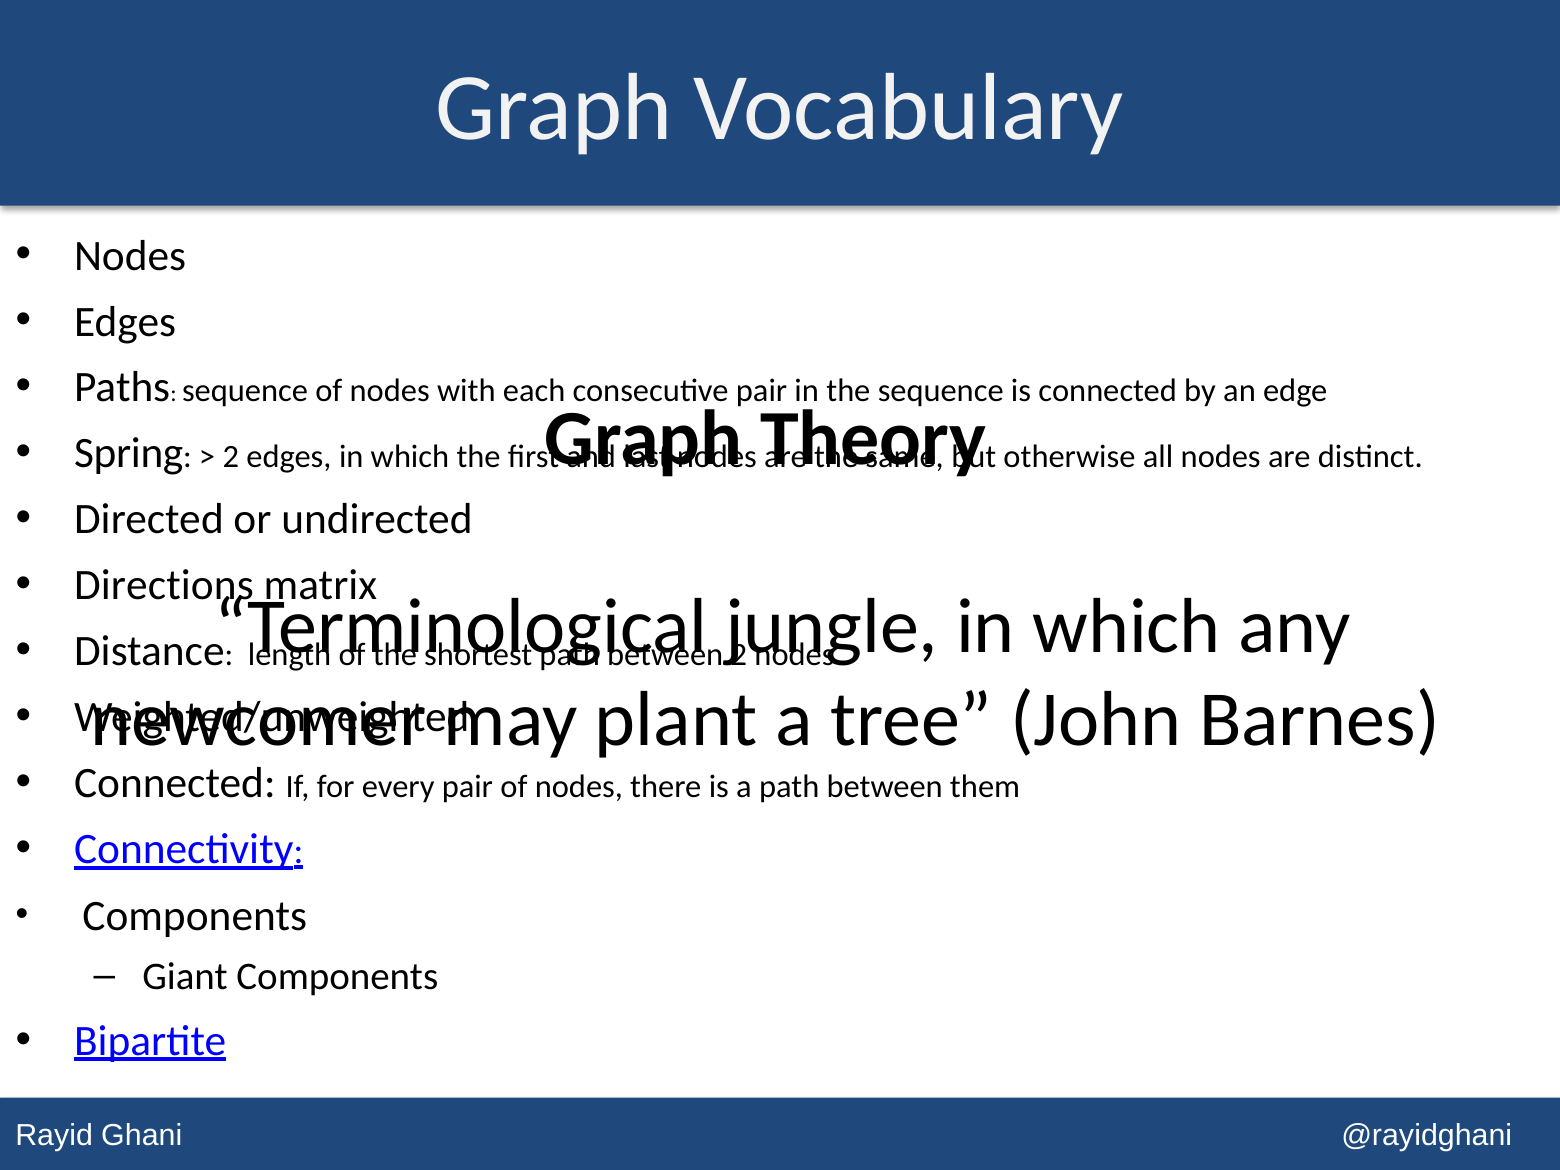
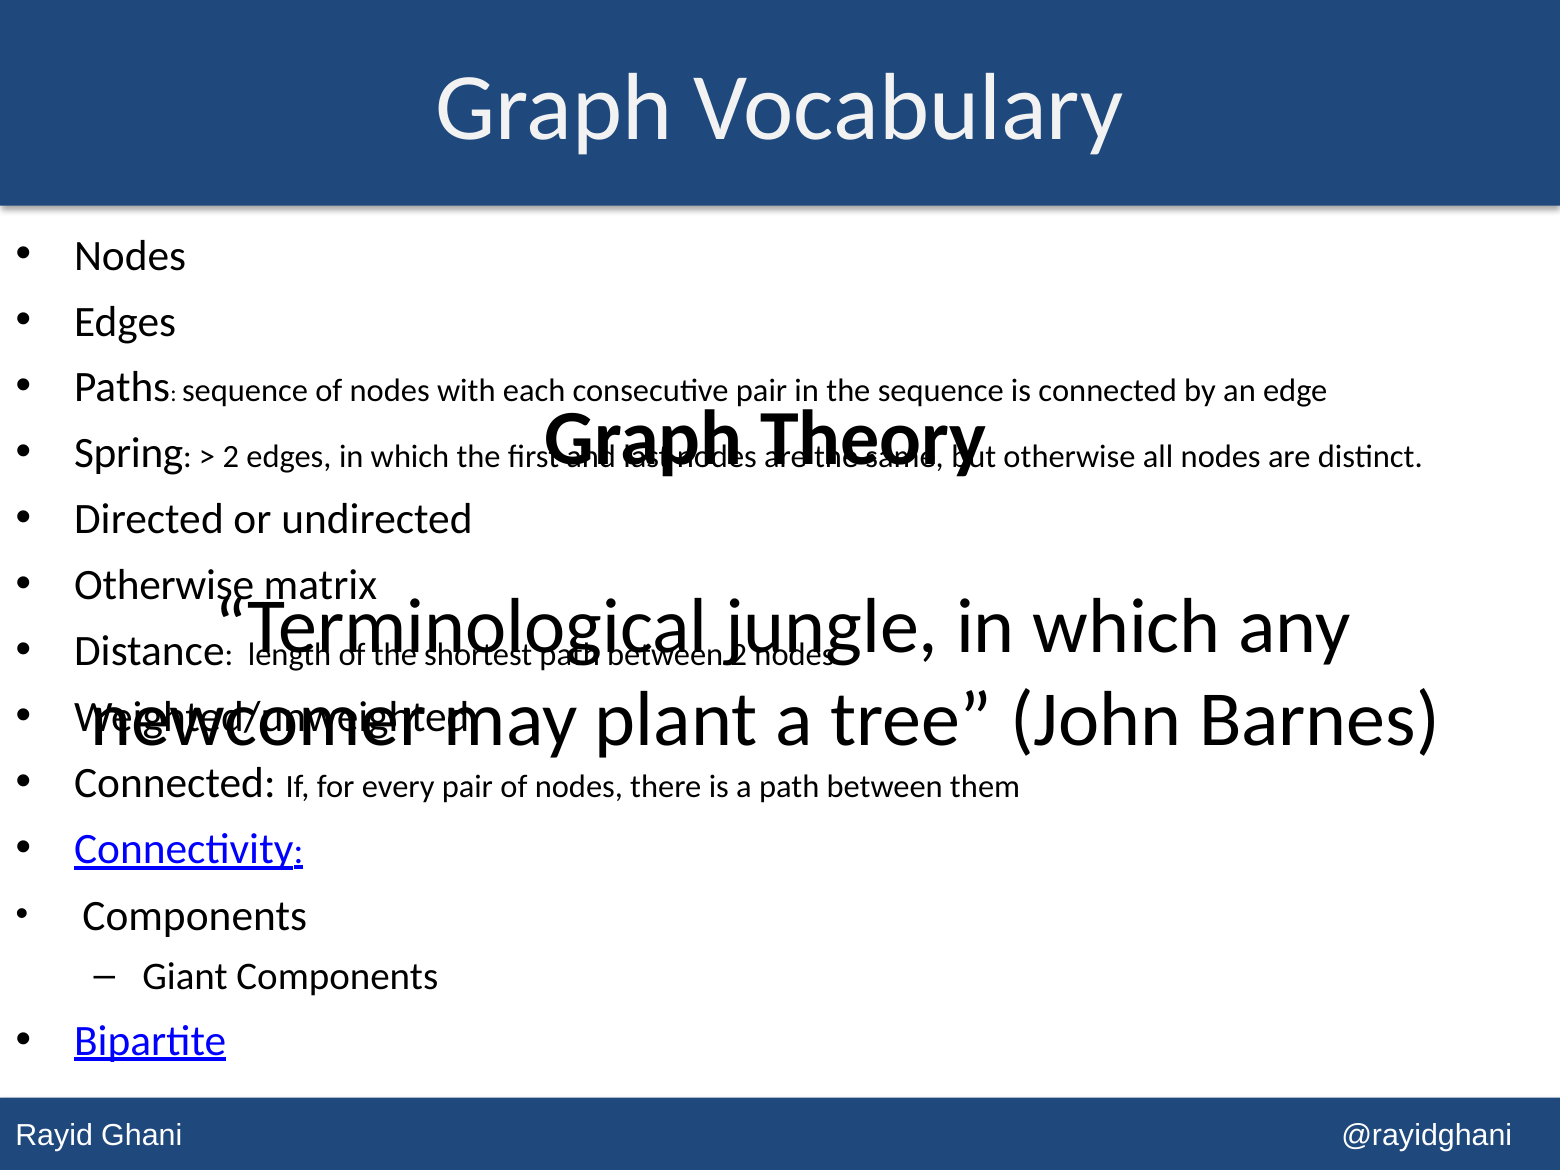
Directions at (164, 585): Directions -> Otherwise
